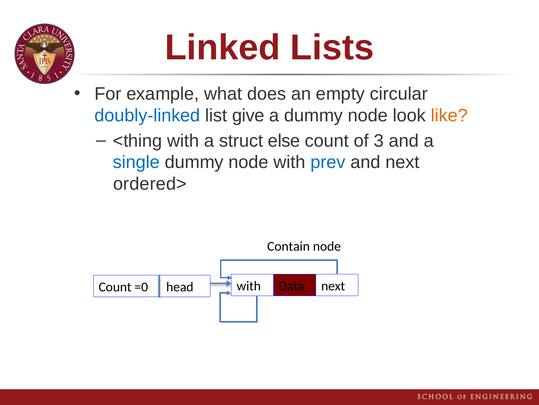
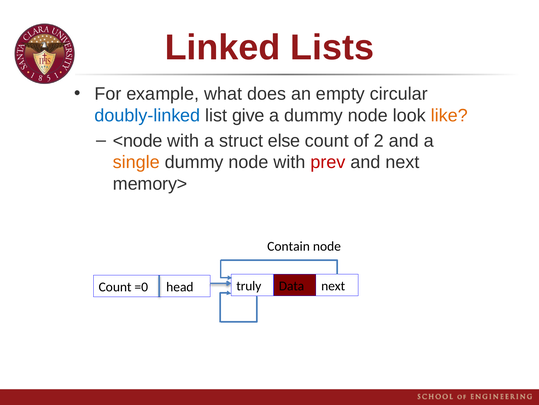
<thing: <thing -> <node
3: 3 -> 2
single colour: blue -> orange
prev colour: blue -> red
ordered>: ordered> -> memory>
with at (249, 285): with -> truly
